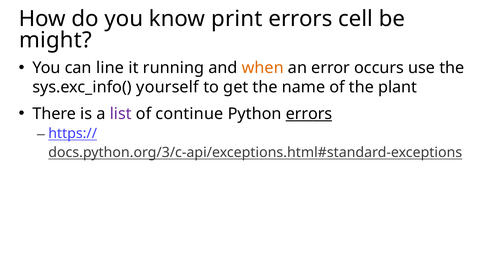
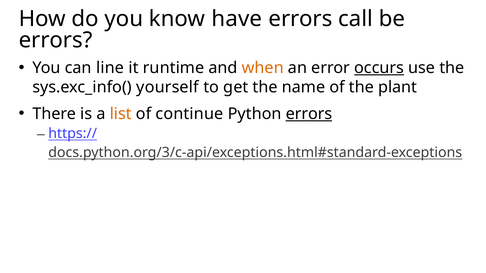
print: print -> have
cell: cell -> call
might at (55, 40): might -> errors
running: running -> runtime
occurs underline: none -> present
list colour: purple -> orange
